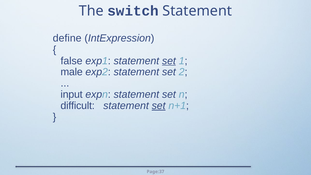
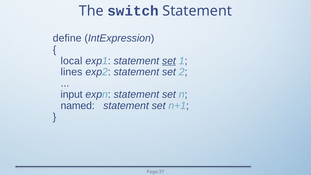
false: false -> local
male: male -> lines
difficult: difficult -> named
set at (159, 106) underline: present -> none
